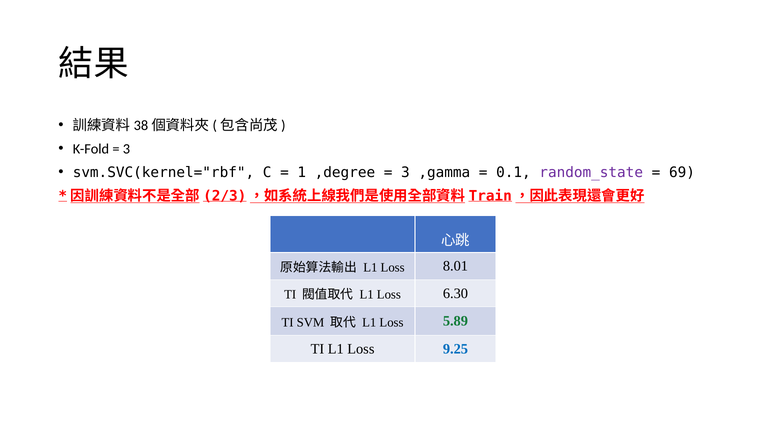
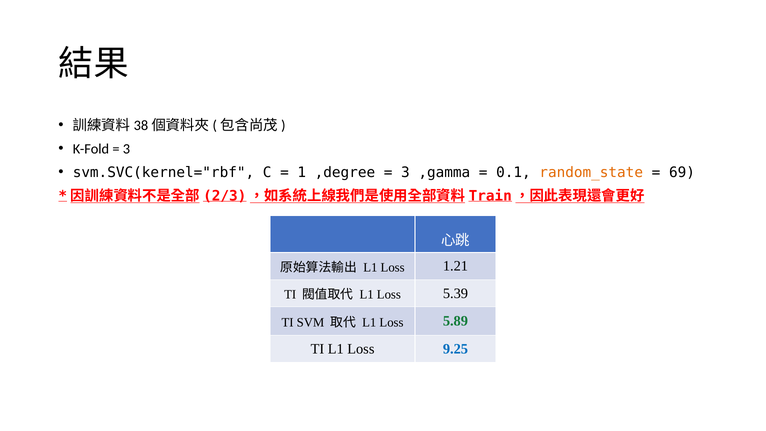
random_state colour: purple -> orange
8.01: 8.01 -> 1.21
6.30: 6.30 -> 5.39
